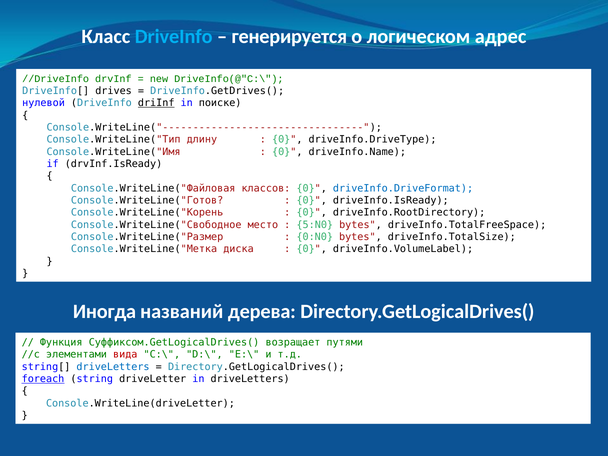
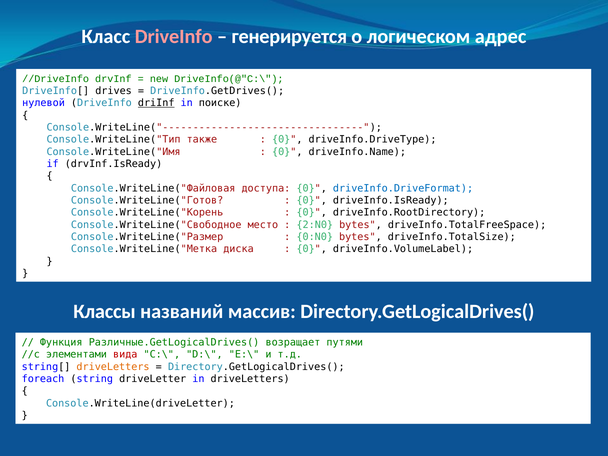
DriveInfo at (174, 37) colour: light blue -> pink
длину: длину -> также
классов: классов -> доступа
5:N0: 5:N0 -> 2:N0
Иногда: Иногда -> Классы
дерева: дерева -> массив
Суффиксом.GetLogicalDrives(: Суффиксом.GetLogicalDrives( -> Различные.GetLogicalDrives(
driveLetters at (113, 367) colour: blue -> orange
foreach underline: present -> none
